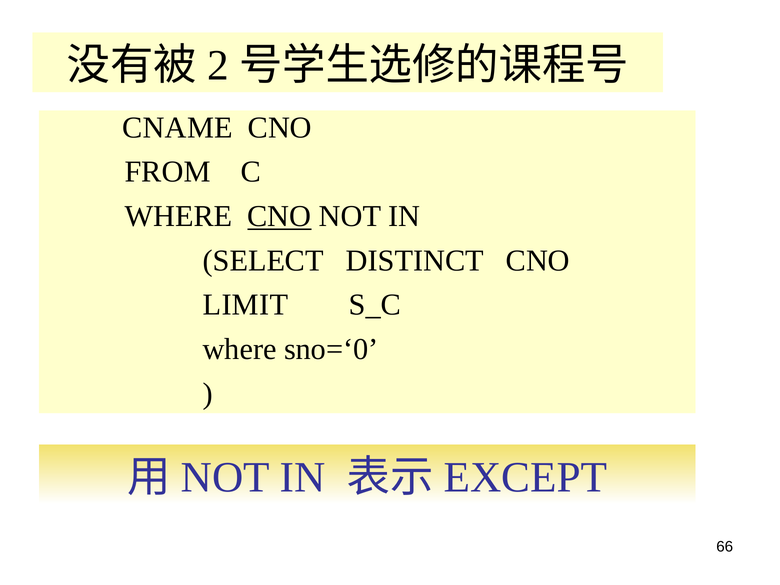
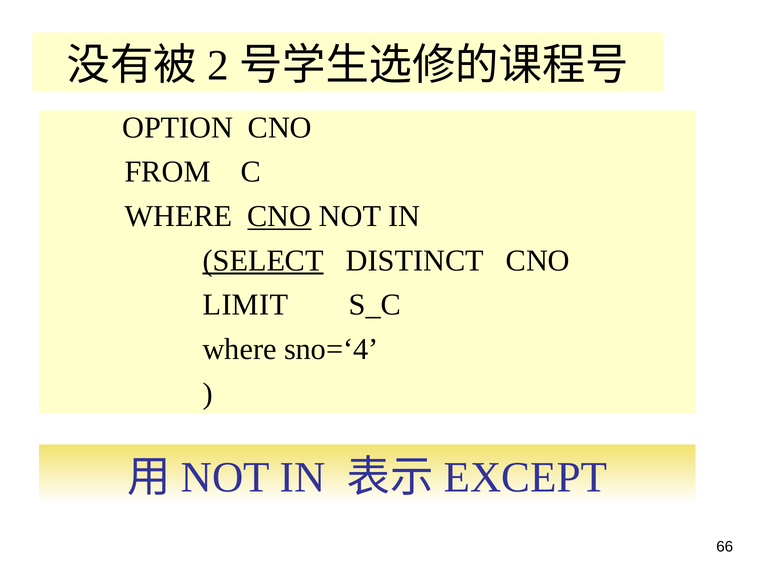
CNAME: CNAME -> OPTION
SELECT underline: none -> present
sno=‘0: sno=‘0 -> sno=‘4
